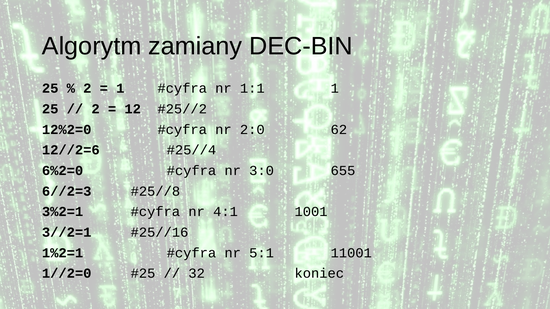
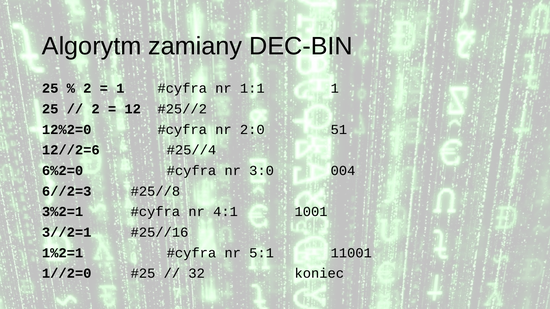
62: 62 -> 51
655: 655 -> 004
